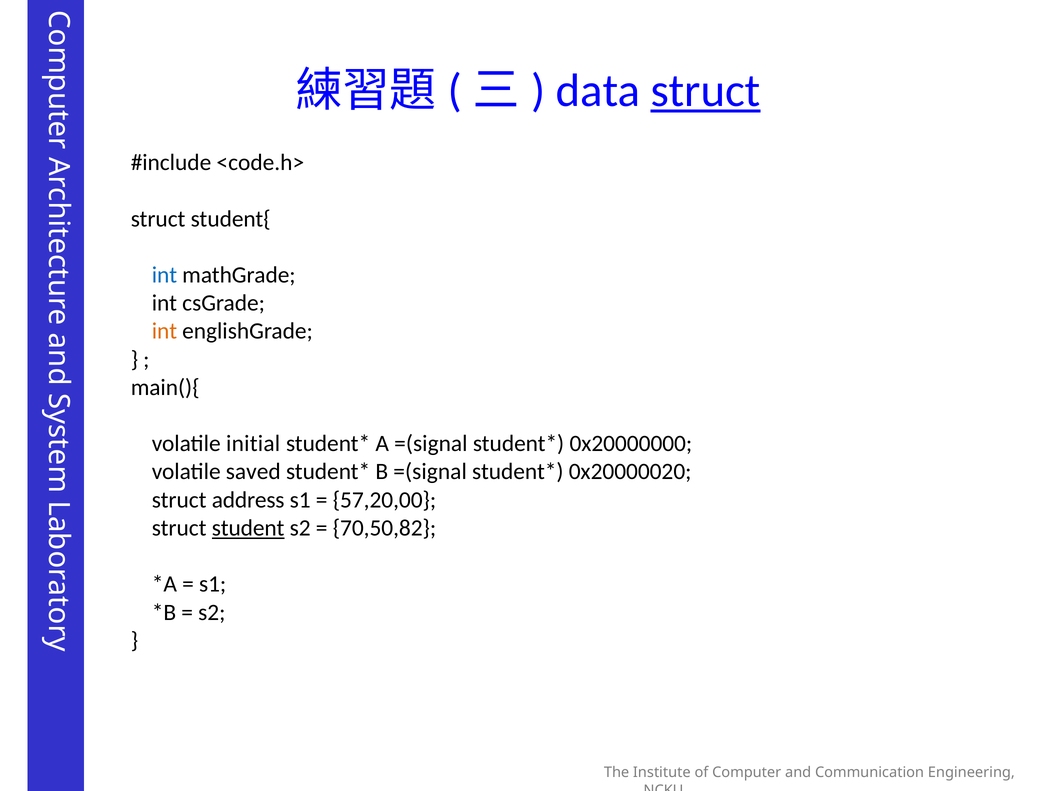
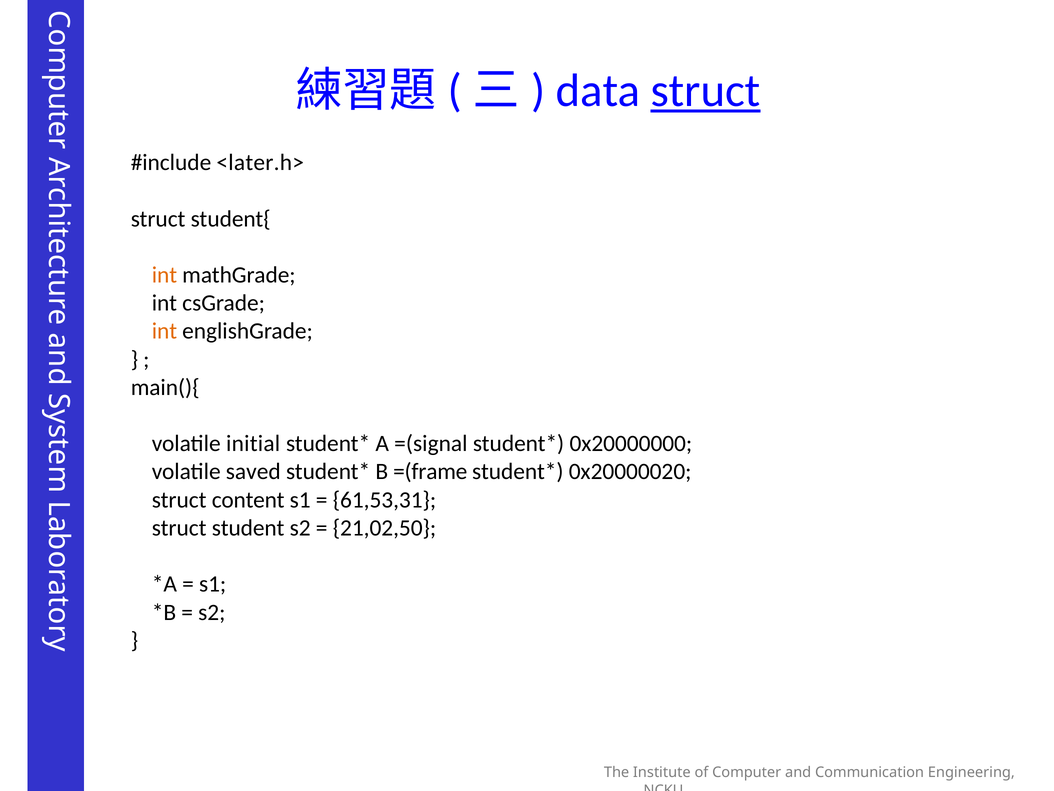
<code.h>: <code.h> -> <later.h>
int at (164, 275) colour: blue -> orange
B =(signal: =(signal -> =(frame
address: address -> content
57,20,00: 57,20,00 -> 61,53,31
student underline: present -> none
70,50,82: 70,50,82 -> 21,02,50
